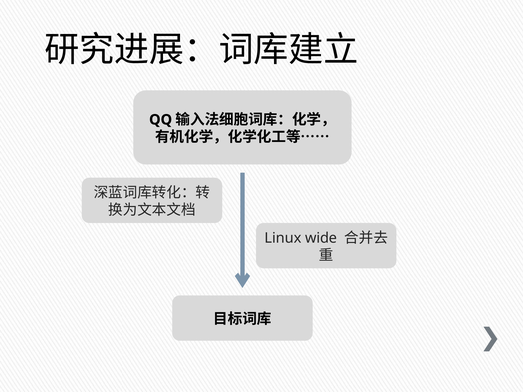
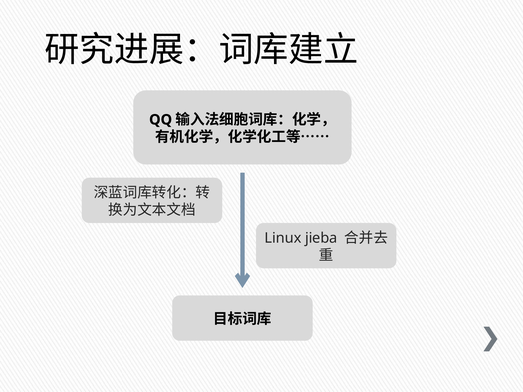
wide: wide -> jieba
